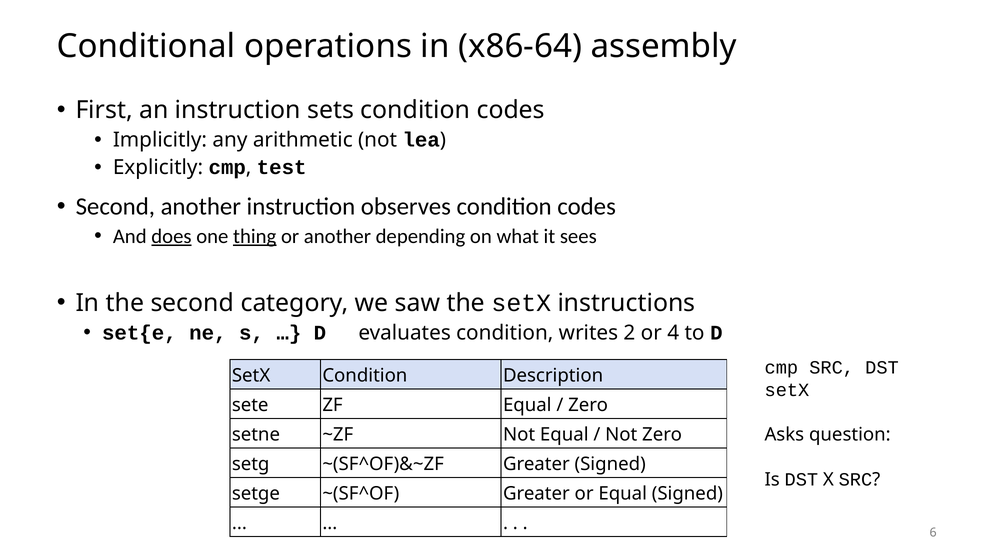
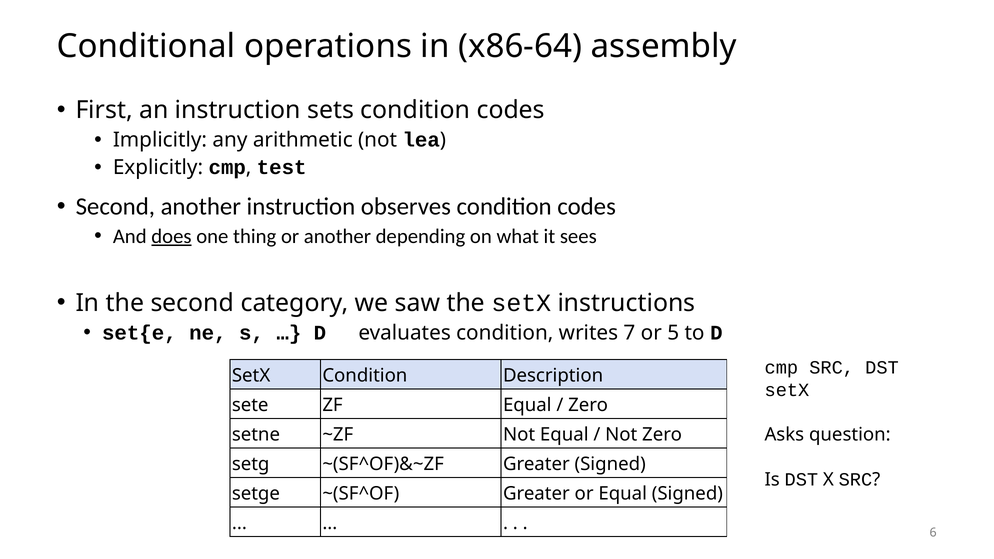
thing underline: present -> none
2: 2 -> 7
4: 4 -> 5
